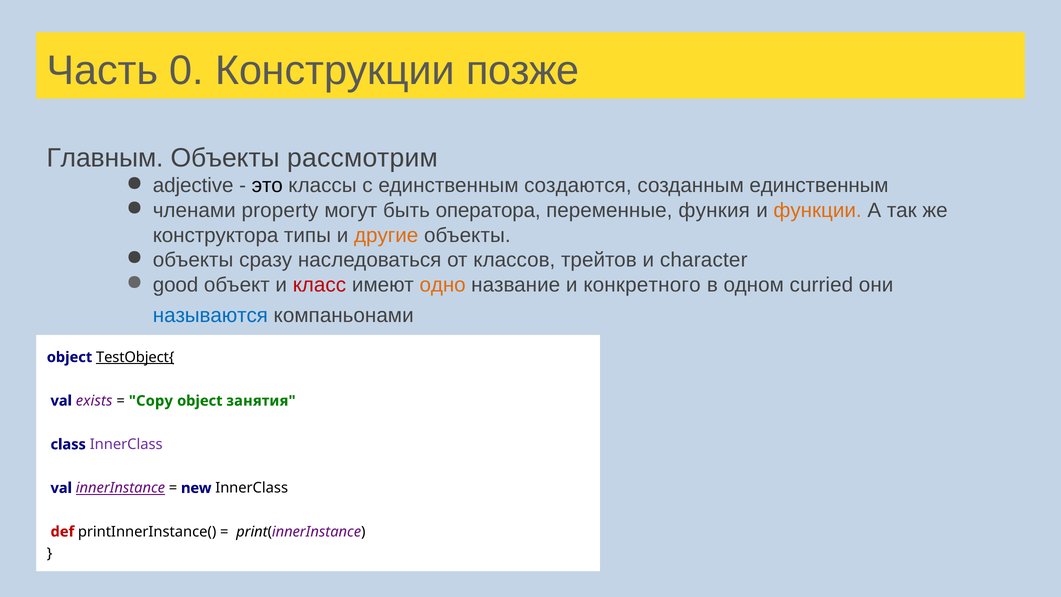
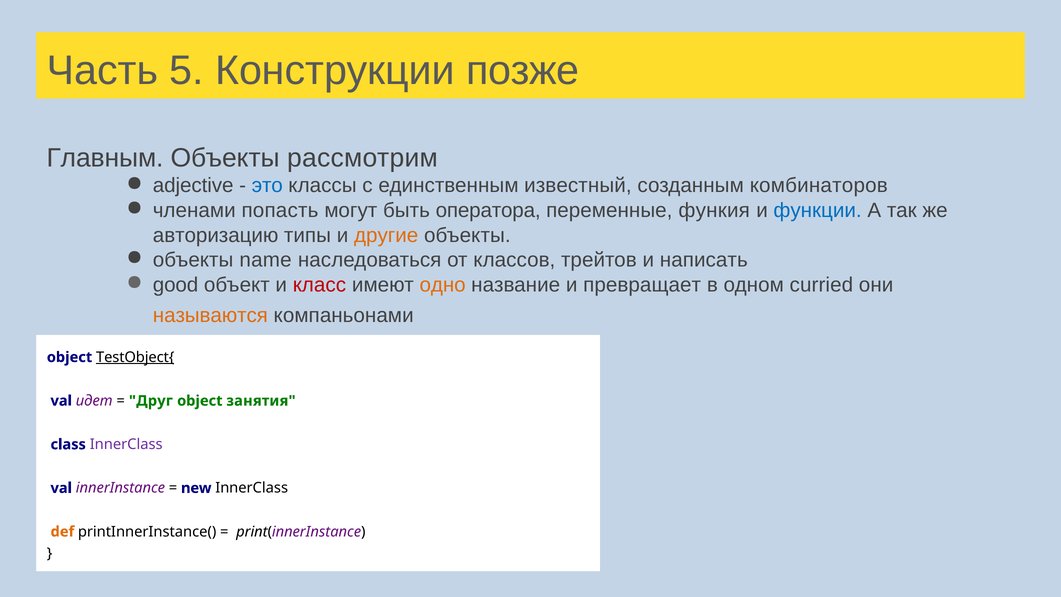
0: 0 -> 5
это colour: black -> blue
создаются: создаются -> известный
созданным единственным: единственным -> комбинаторов
property: property -> попасть
функции colour: orange -> blue
конструктора: конструктора -> авторизацию
сразу: сразу -> name
character: character -> написать
конкретного: конкретного -> превращает
называются colour: blue -> orange
exists: exists -> идет
Copy: Copy -> Друг
innerInstance underline: present -> none
def colour: red -> orange
